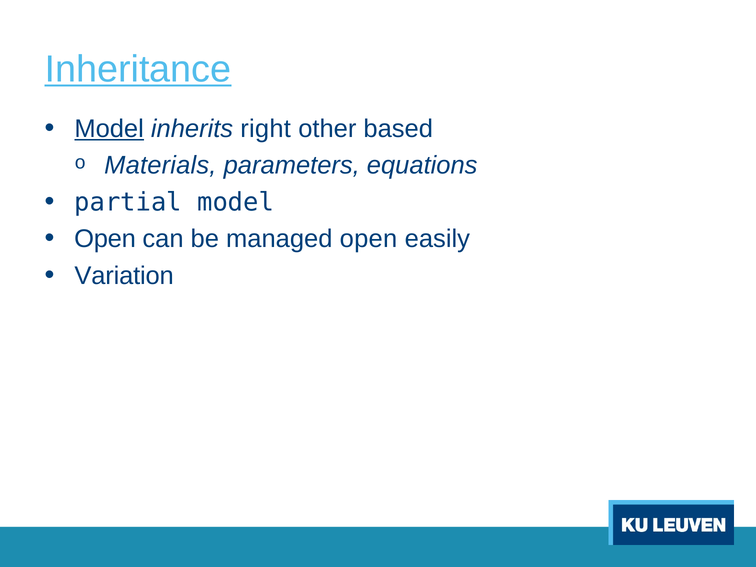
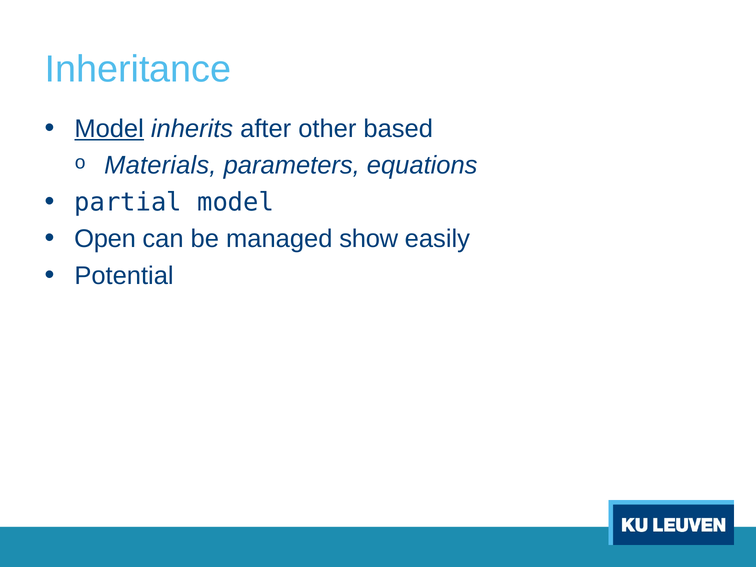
Inheritance underline: present -> none
right: right -> after
managed open: open -> show
Variation: Variation -> Potential
